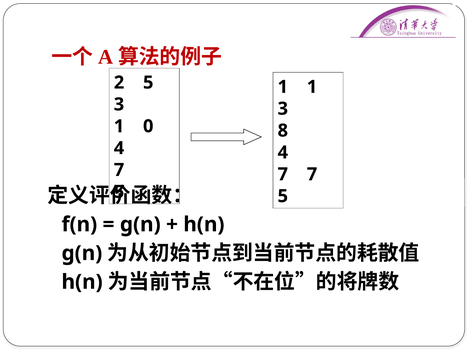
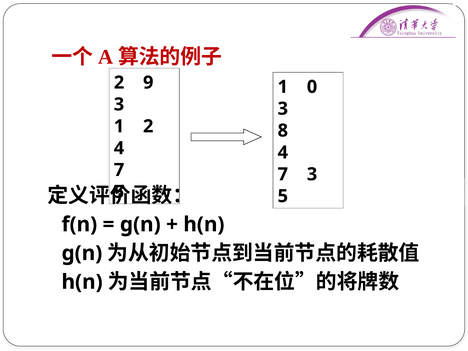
2 5: 5 -> 9
1 1: 1 -> 0
1 0: 0 -> 2
7 7: 7 -> 3
